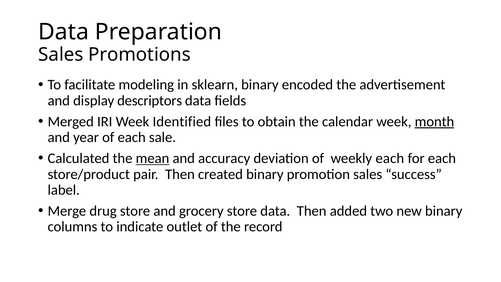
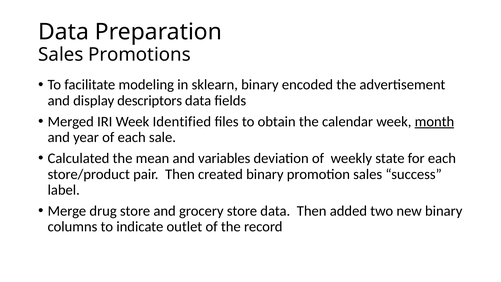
mean underline: present -> none
accuracy: accuracy -> variables
weekly each: each -> state
